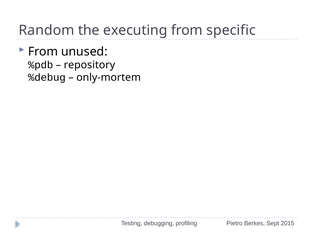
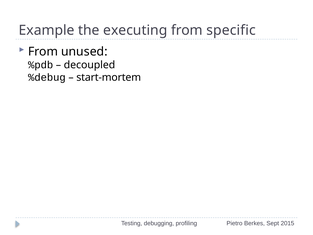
Random: Random -> Example
repository: repository -> decoupled
only-mortem: only-mortem -> start-mortem
